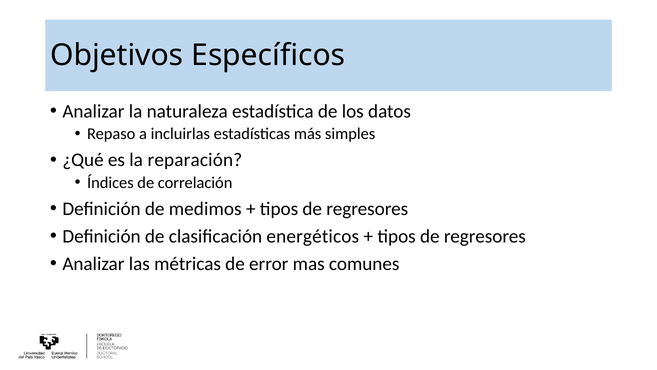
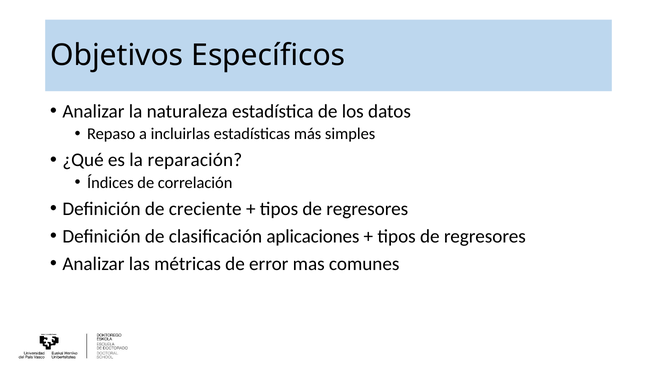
medimos: medimos -> creciente
energéticos: energéticos -> aplicaciones
